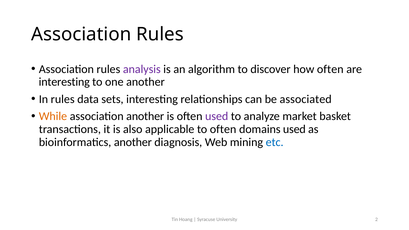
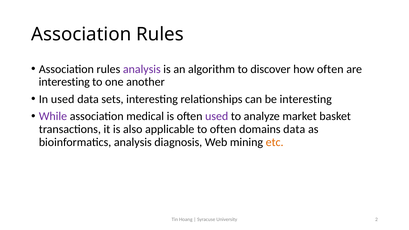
In rules: rules -> used
be associated: associated -> interesting
While colour: orange -> purple
association another: another -> medical
domains used: used -> data
bioinformatics another: another -> analysis
etc colour: blue -> orange
